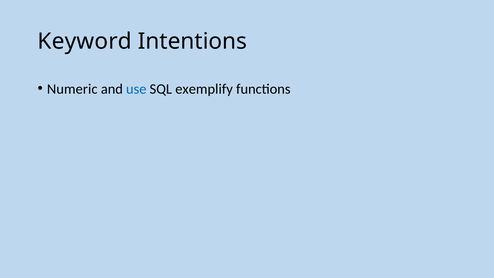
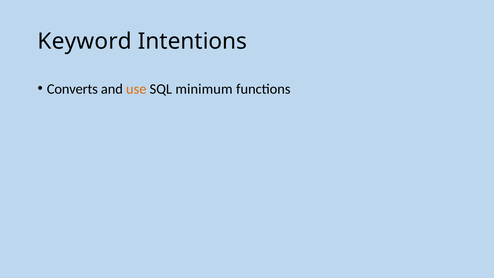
Numeric: Numeric -> Converts
use colour: blue -> orange
exemplify: exemplify -> minimum
